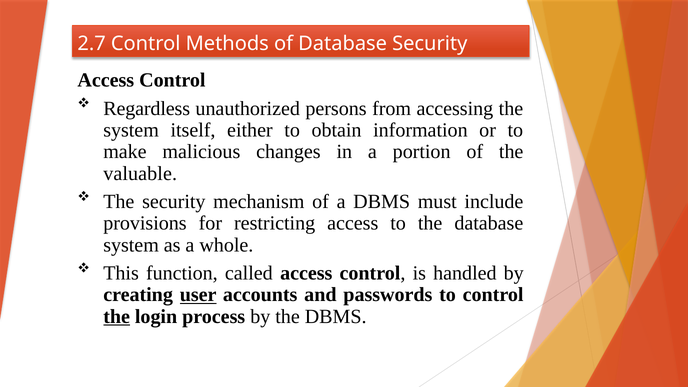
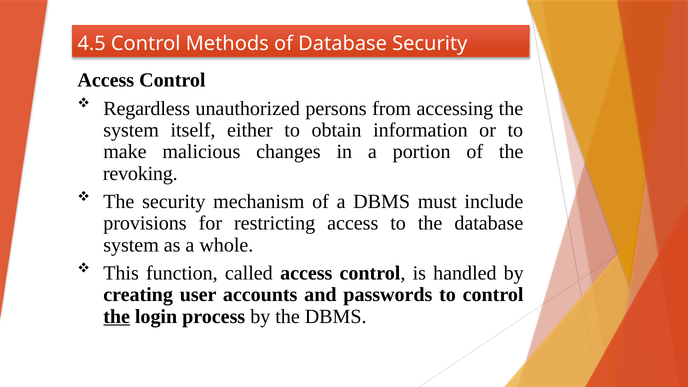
2.7: 2.7 -> 4.5
valuable: valuable -> revoking
user underline: present -> none
